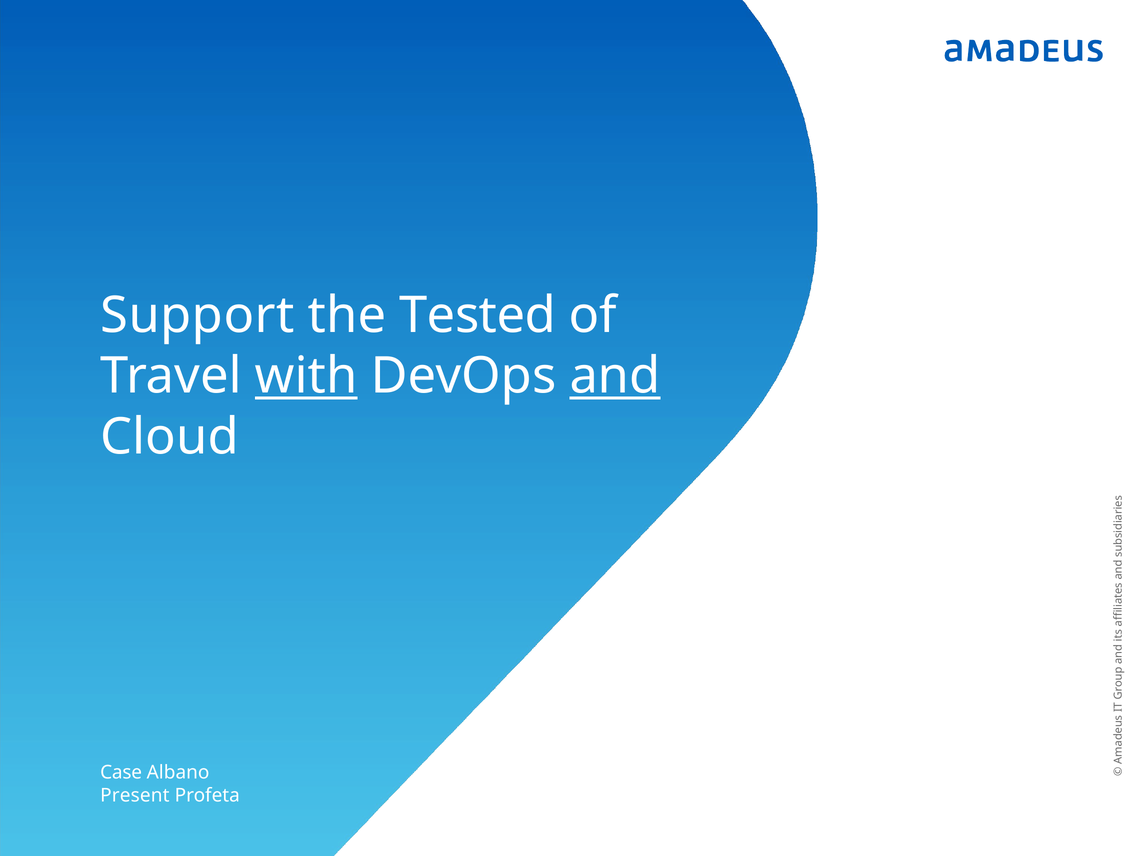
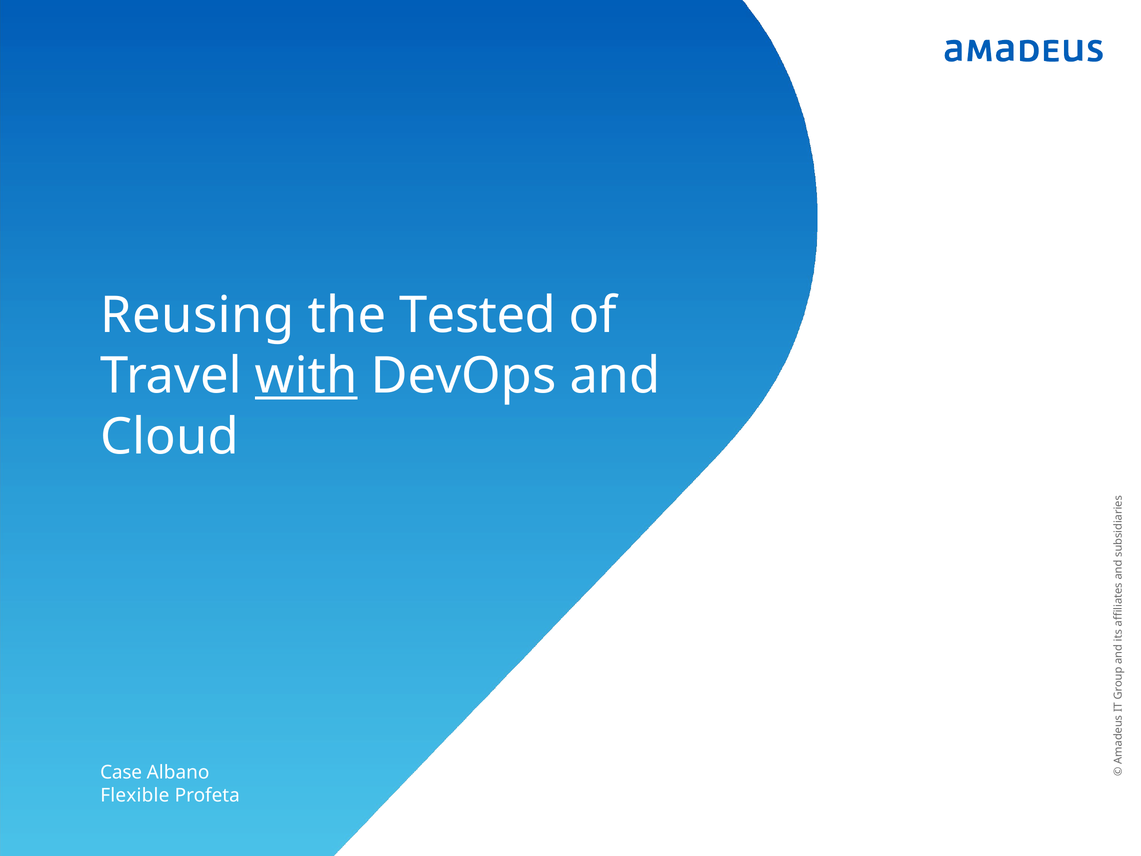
Support: Support -> Reusing
and underline: present -> none
Present: Present -> Flexible
